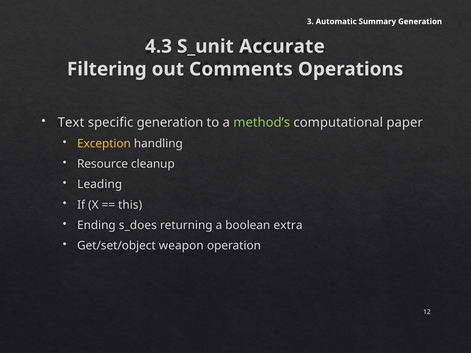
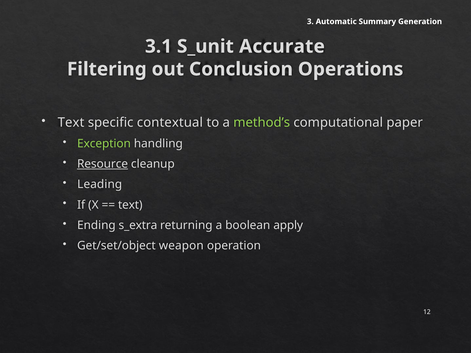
4.3: 4.3 -> 3.1
Comments: Comments -> Conclusion
specific generation: generation -> contextual
Exception colour: yellow -> light green
Resource underline: none -> present
this at (130, 205): this -> text
s_does: s_does -> s_extra
extra: extra -> apply
